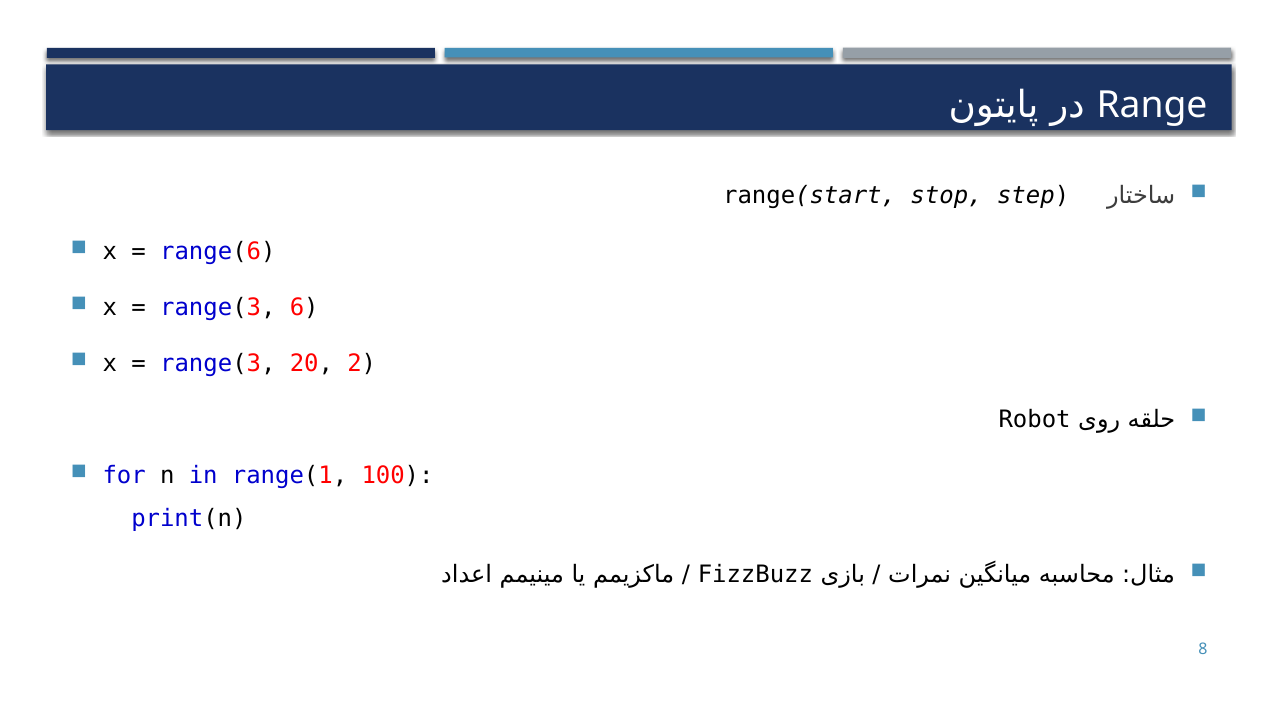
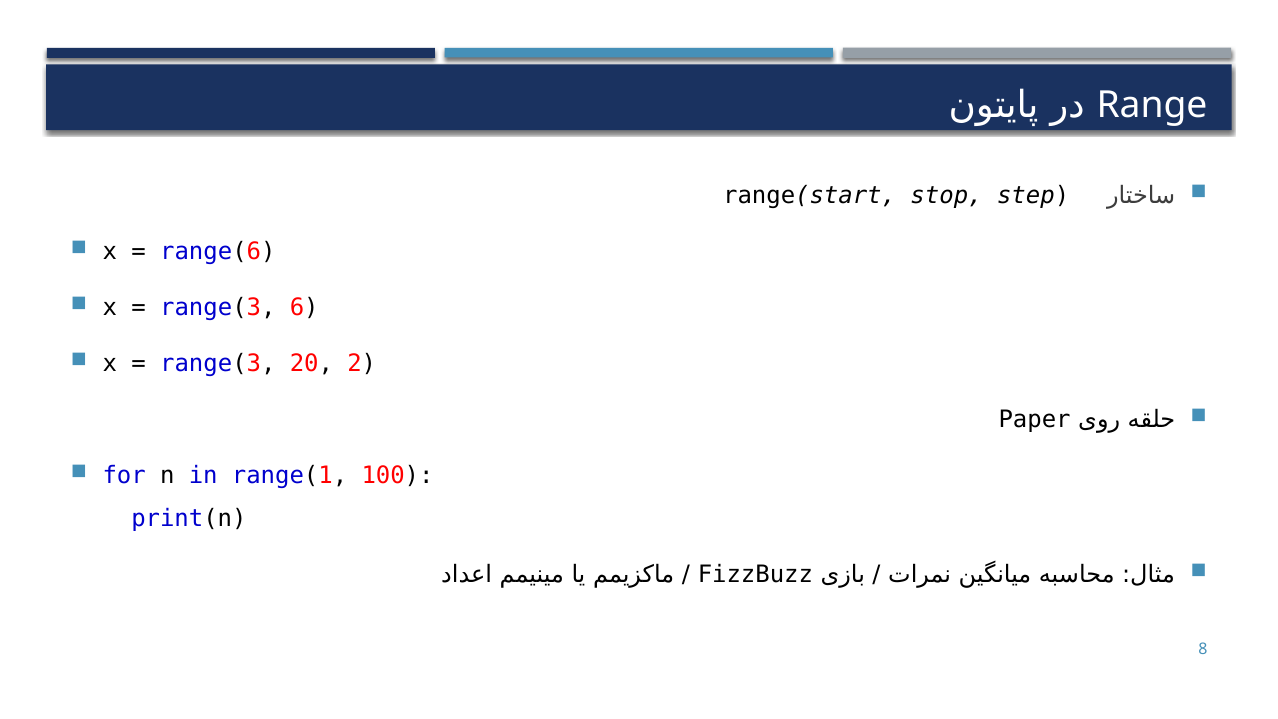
Robot: Robot -> Paper
